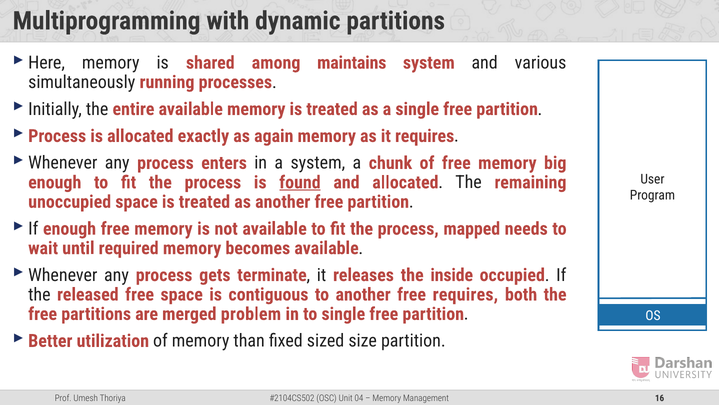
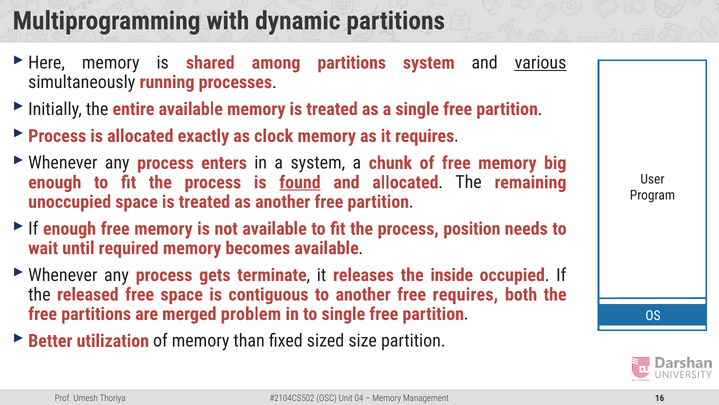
among maintains: maintains -> partitions
various underline: none -> present
again: again -> clock
mapped: mapped -> position
